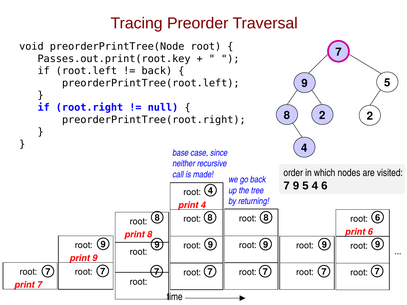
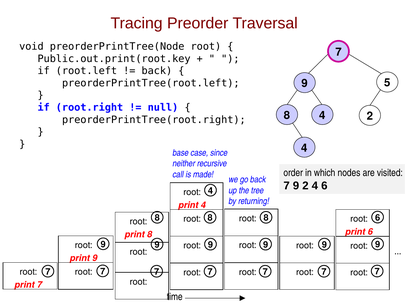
Passes.out.print(root.key: Passes.out.print(root.key -> Public.out.print(root.key
2 at (322, 115): 2 -> 4
9 5: 5 -> 2
